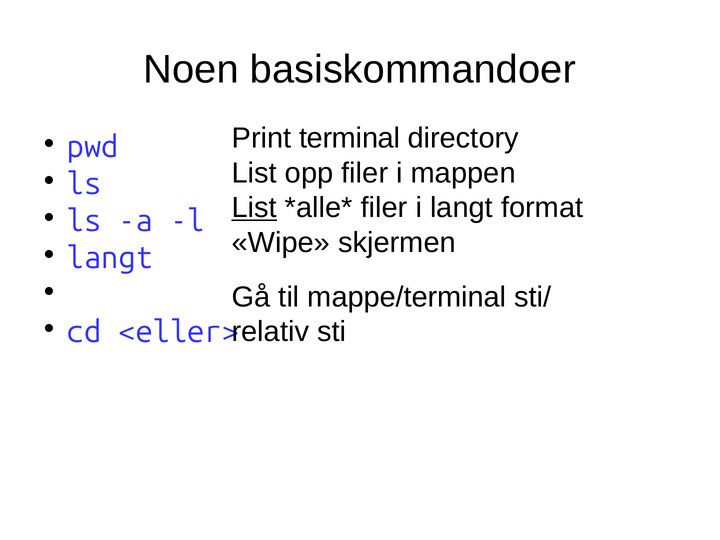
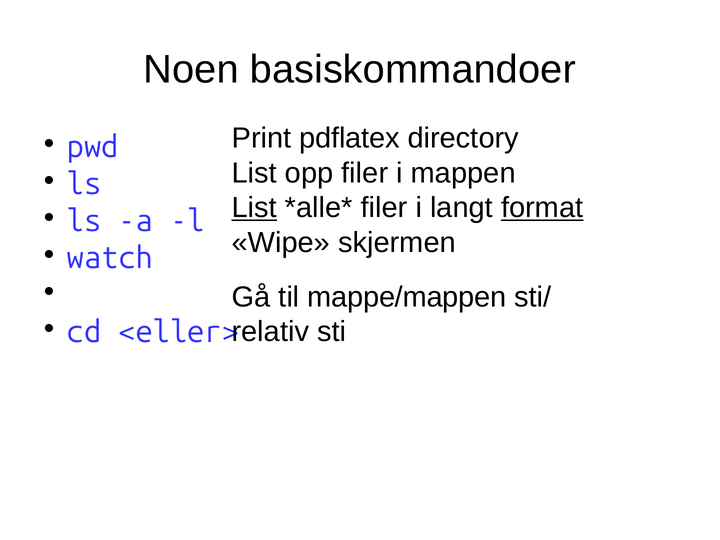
terminal: terminal -> pdflatex
format underline: none -> present
langt at (110, 258): langt -> watch
mappe/terminal: mappe/terminal -> mappe/mappen
